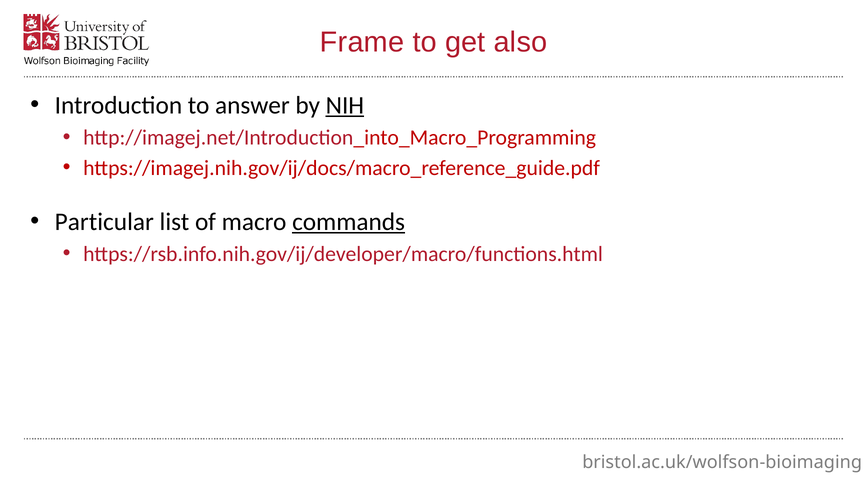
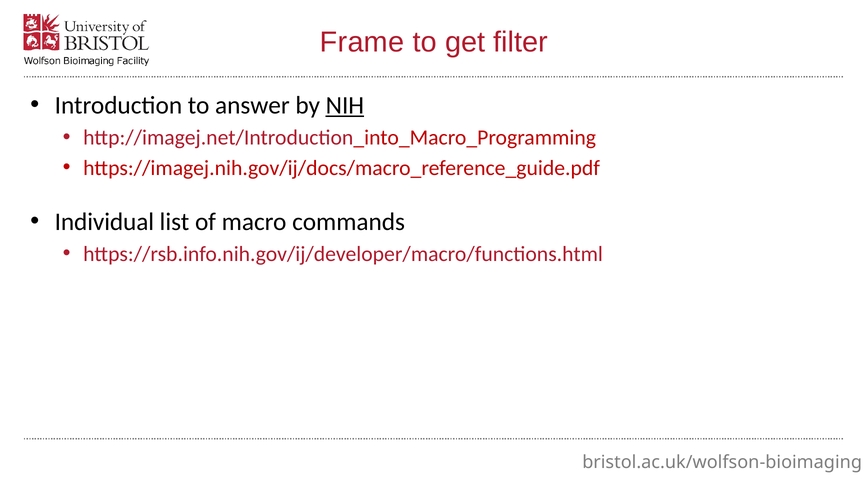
also: also -> filter
Particular: Particular -> Individual
commands underline: present -> none
